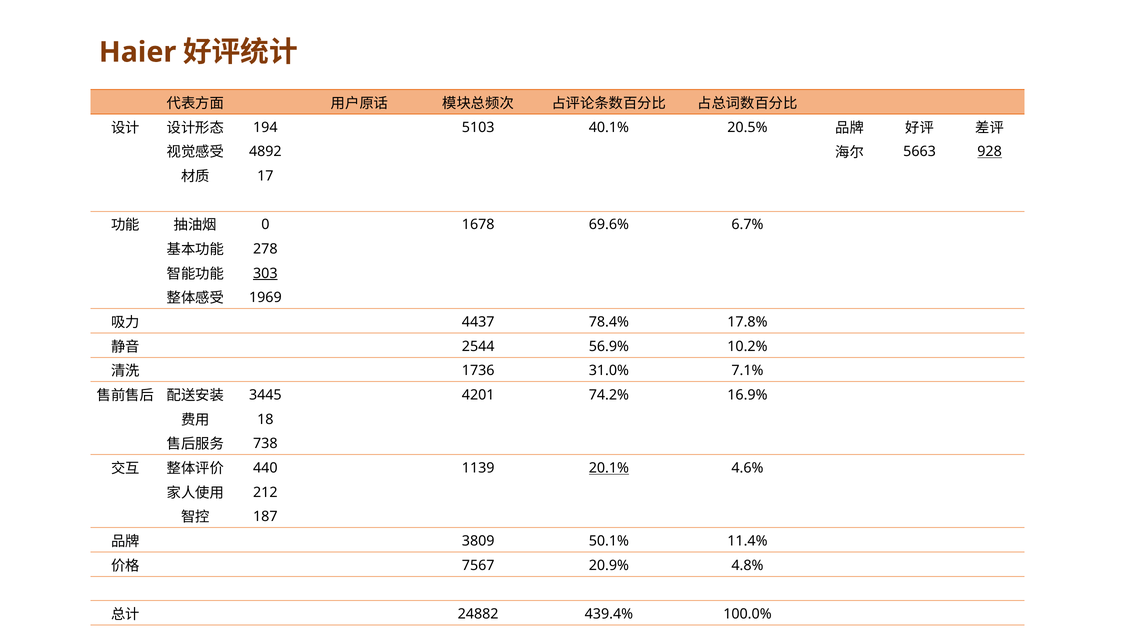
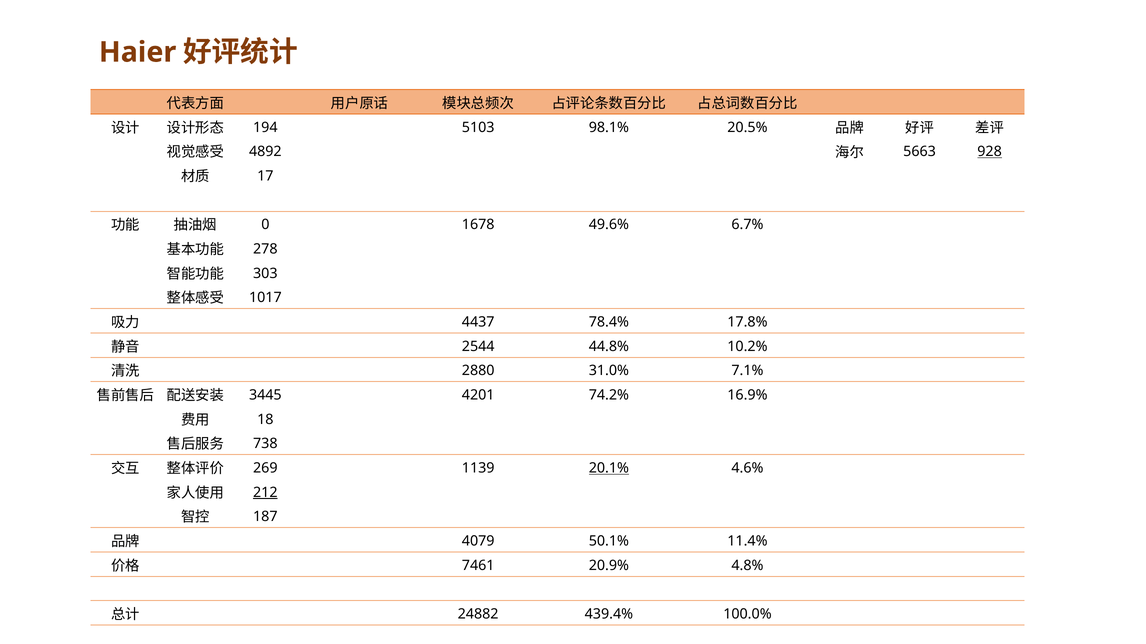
40.1%: 40.1% -> 98.1%
69.6%: 69.6% -> 49.6%
303 underline: present -> none
1969: 1969 -> 1017
56.9%: 56.9% -> 44.8%
1736: 1736 -> 2880
440: 440 -> 269
212 underline: none -> present
3809: 3809 -> 4079
7567: 7567 -> 7461
